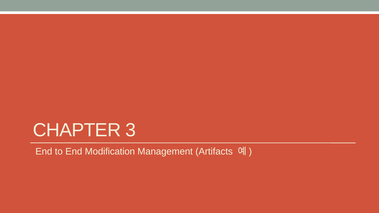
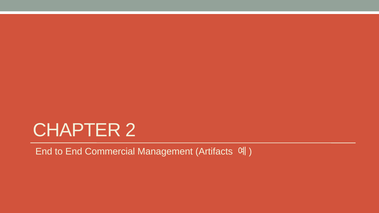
3: 3 -> 2
Modification: Modification -> Commercial
